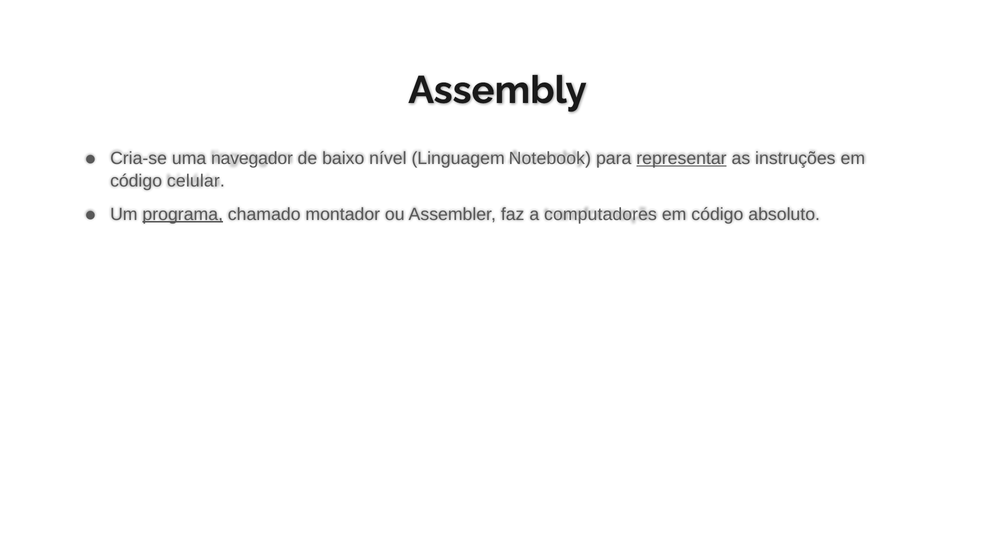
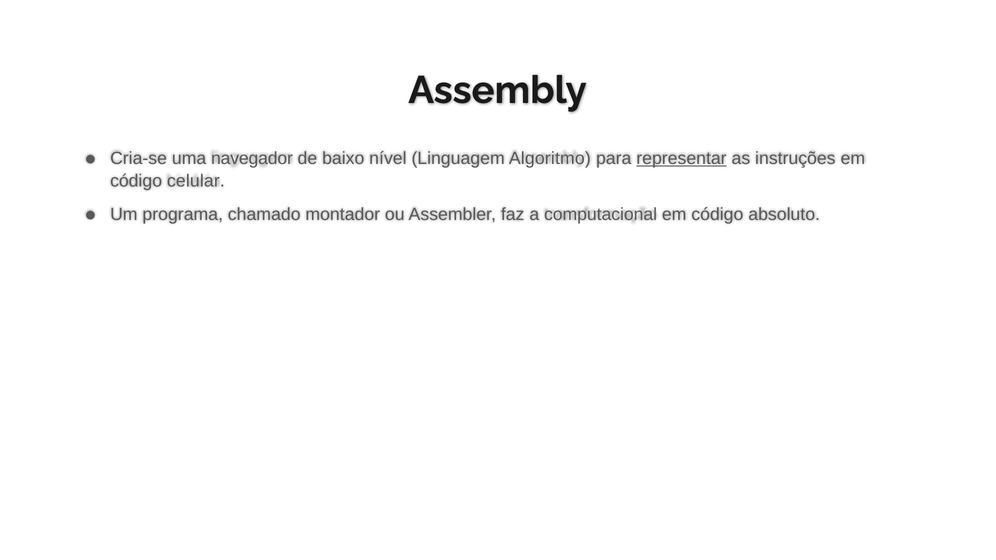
Notebook: Notebook -> Algoritmo
programa underline: present -> none
computadores: computadores -> computacional
